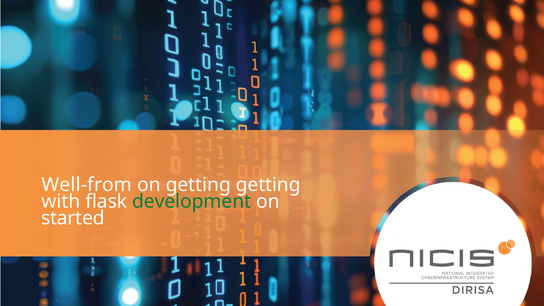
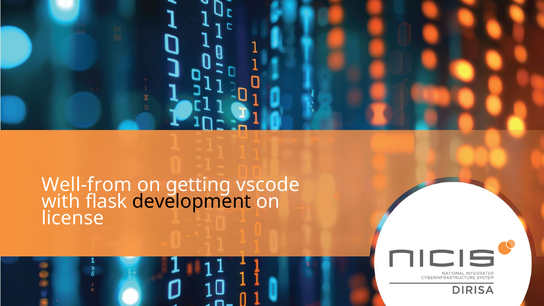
getting getting: getting -> vscode
development colour: green -> black
started: started -> license
